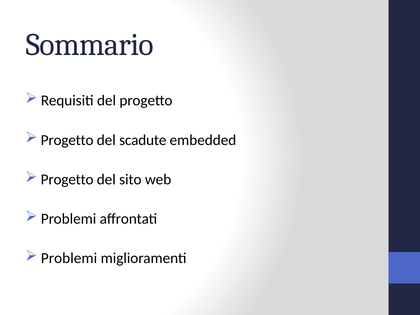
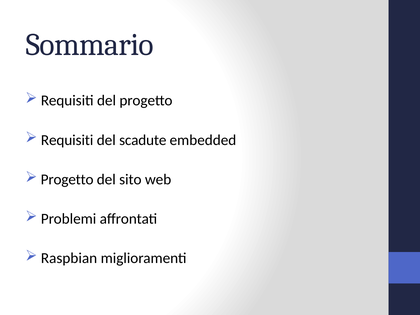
Progetto at (67, 140): Progetto -> Requisiti
Problemi at (69, 258): Problemi -> Raspbian
